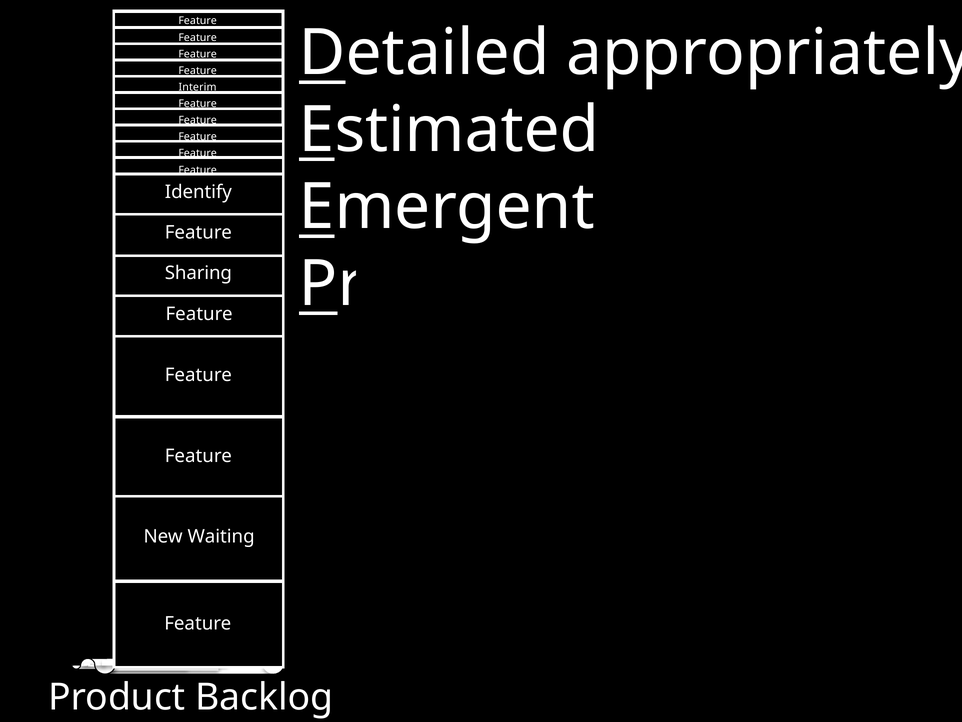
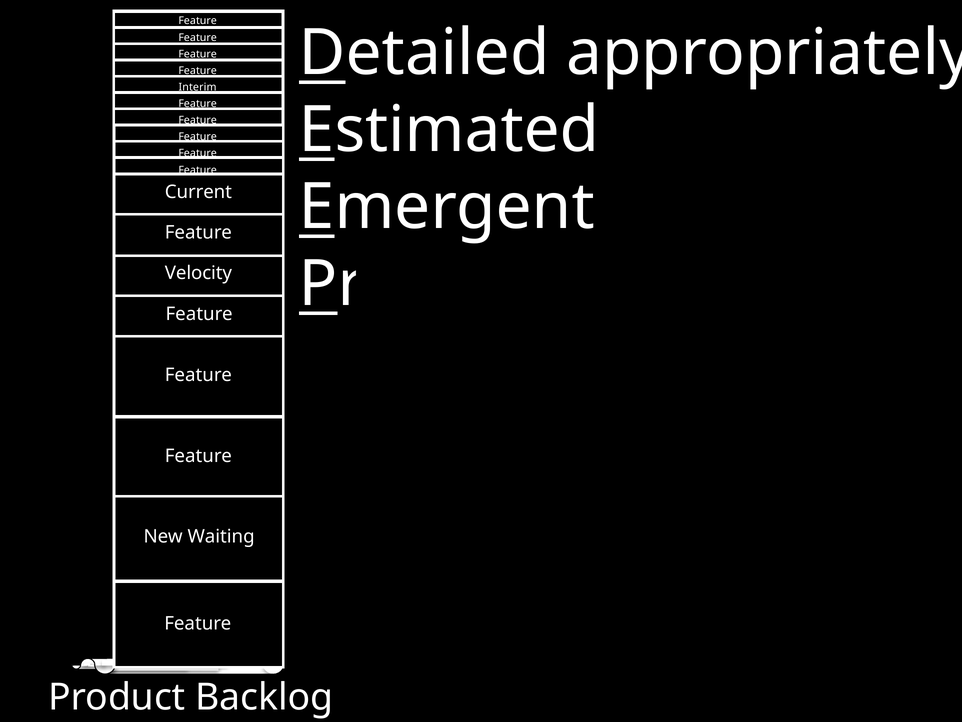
Identify: Identify -> Current
Sharing: Sharing -> Velocity
